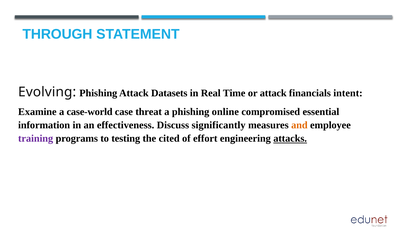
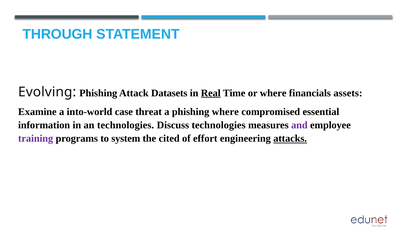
Real underline: none -> present
or attack: attack -> where
intent: intent -> assets
case-world: case-world -> into-world
phishing online: online -> where
an effectiveness: effectiveness -> technologies
Discuss significantly: significantly -> technologies
and colour: orange -> purple
testing: testing -> system
